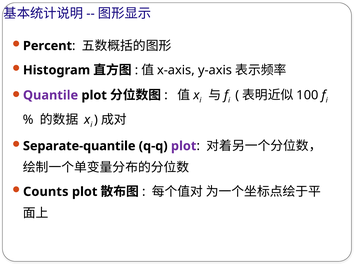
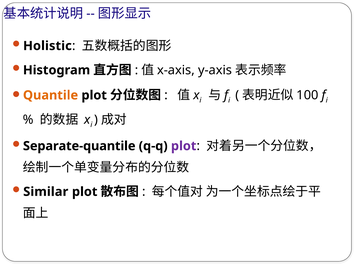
Percent: Percent -> Holistic
Quantile colour: purple -> orange
Counts: Counts -> Similar
